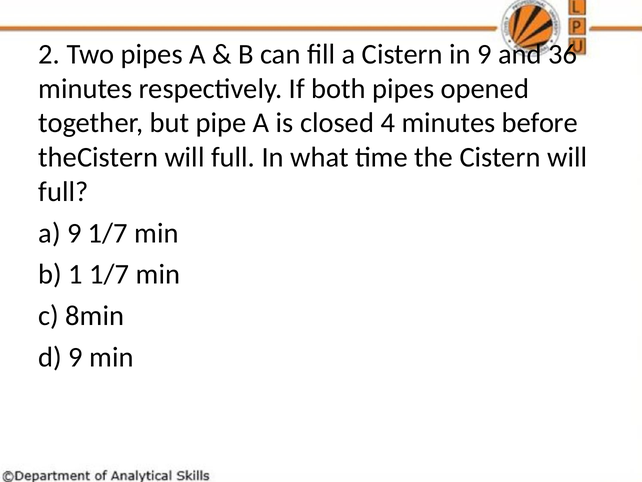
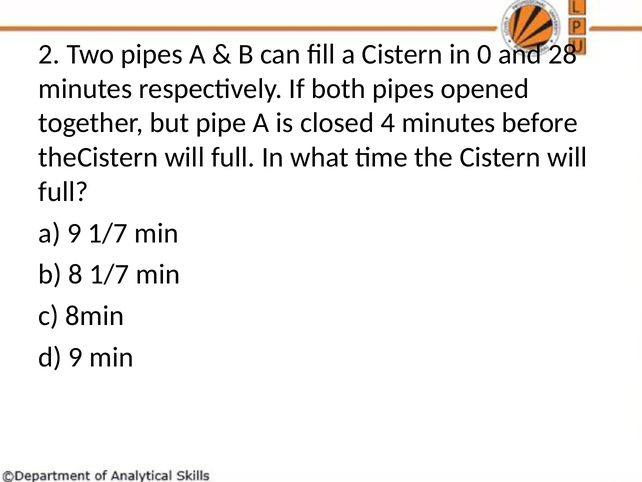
in 9: 9 -> 0
36: 36 -> 28
1: 1 -> 8
